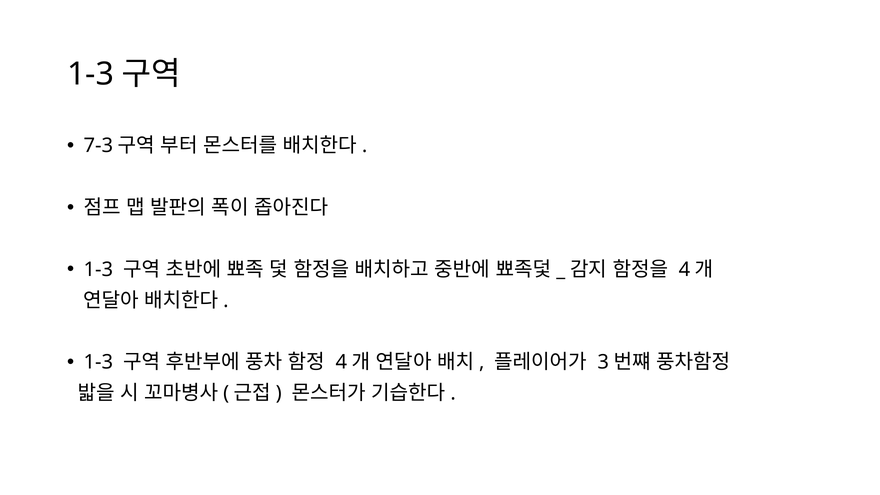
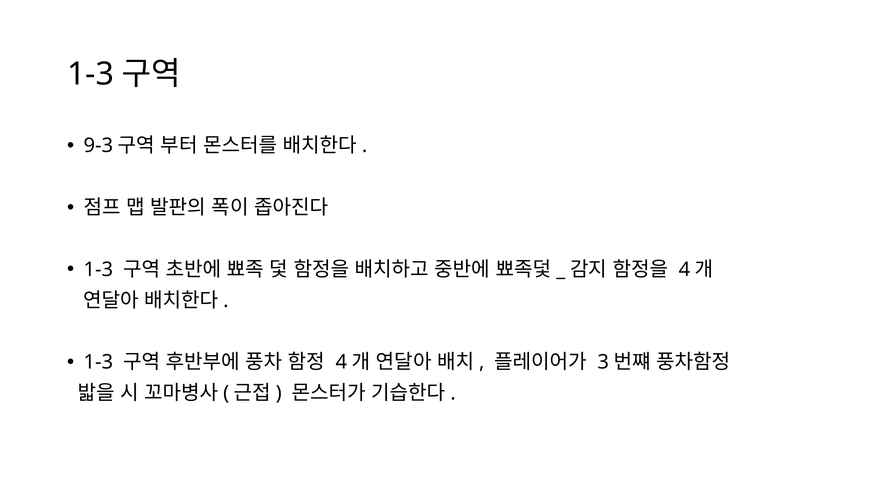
7-3: 7-3 -> 9-3
